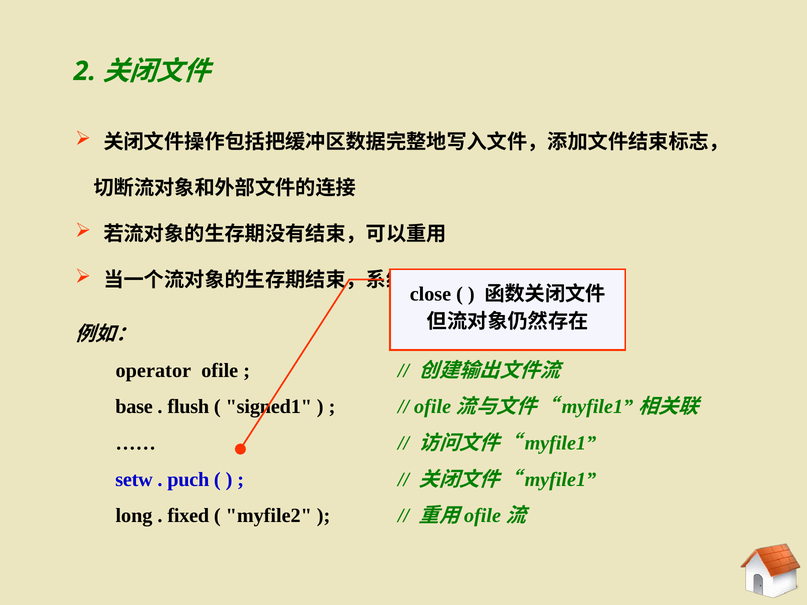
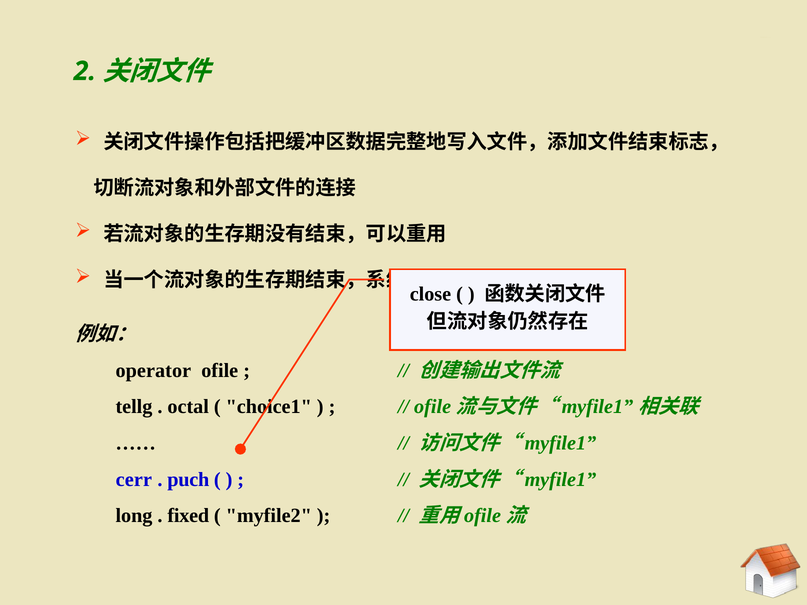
base: base -> tellg
flush: flush -> octal
signed1: signed1 -> choice1
setw: setw -> cerr
